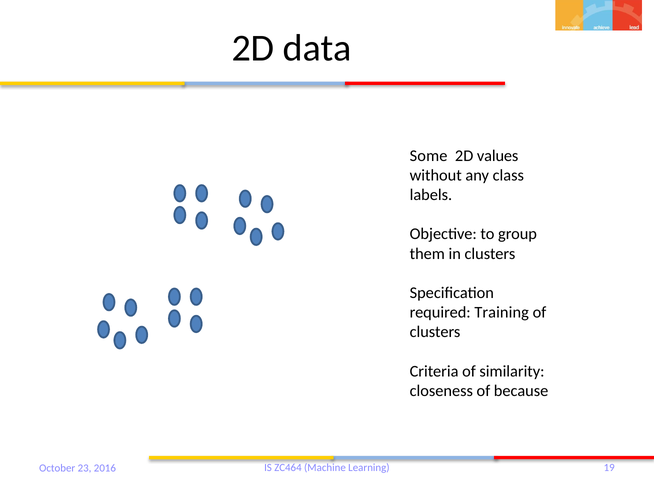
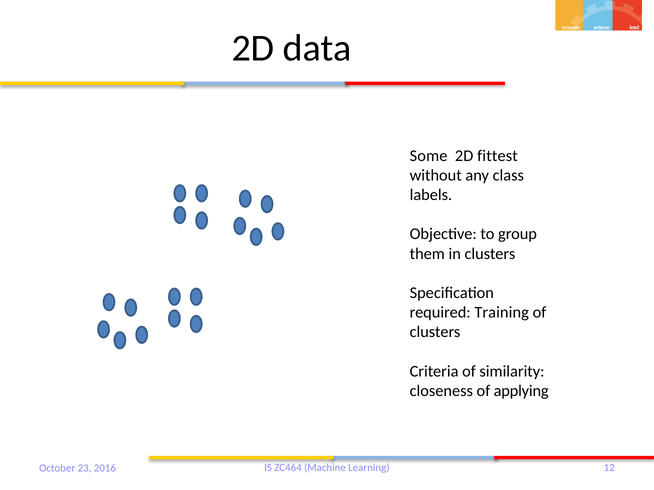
values: values -> fittest
because: because -> applying
19: 19 -> 12
